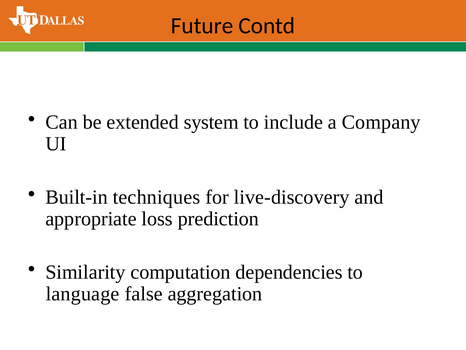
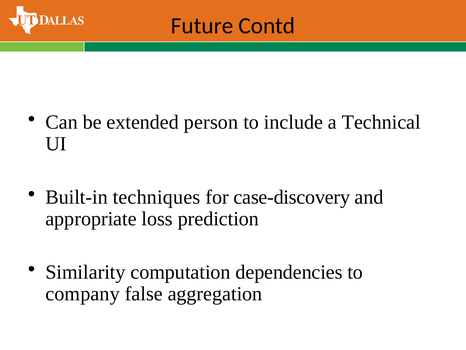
system: system -> person
Company: Company -> Technical
live-discovery: live-discovery -> case-discovery
language: language -> company
